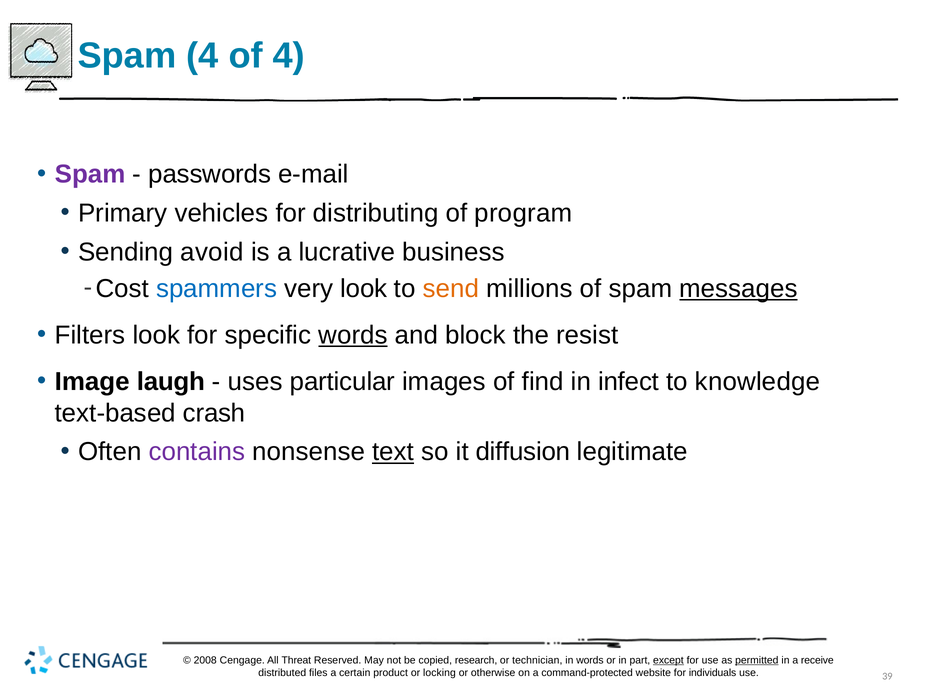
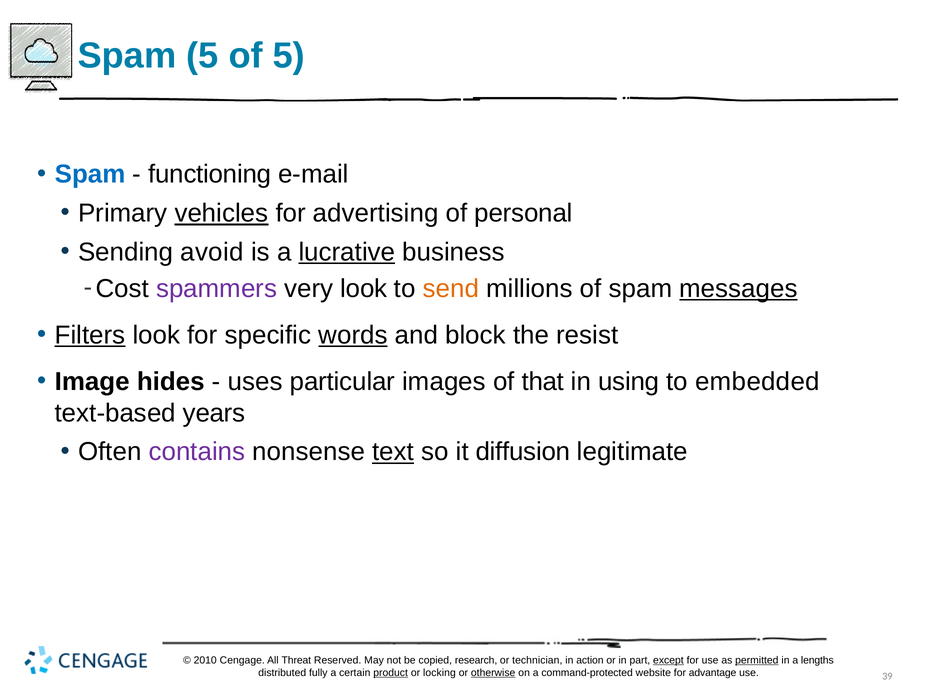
Spam 4: 4 -> 5
of 4: 4 -> 5
Spam at (90, 174) colour: purple -> blue
passwords: passwords -> functioning
vehicles underline: none -> present
distributing: distributing -> advertising
program: program -> personal
lucrative underline: none -> present
spammers colour: blue -> purple
Filters underline: none -> present
laugh: laugh -> hides
find: find -> that
infect: infect -> using
knowledge: knowledge -> embedded
crash: crash -> years
2008: 2008 -> 2010
in words: words -> action
receive: receive -> lengths
files: files -> fully
product underline: none -> present
otherwise underline: none -> present
individuals: individuals -> advantage
